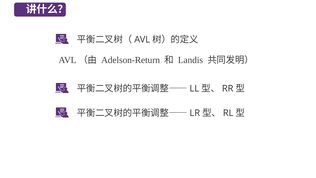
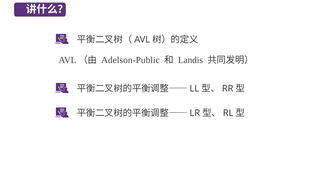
Adelson-Return: Adelson-Return -> Adelson-Public
